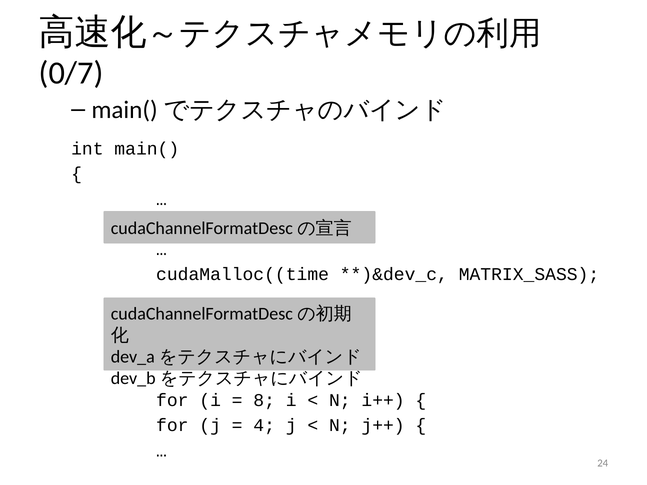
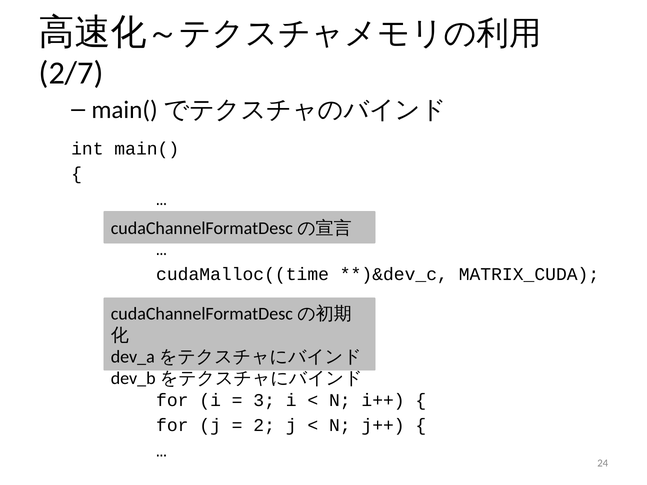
0/7: 0/7 -> 2/7
MATRIX_SASS: MATRIX_SASS -> MATRIX_CUDA
8: 8 -> 3
4: 4 -> 2
